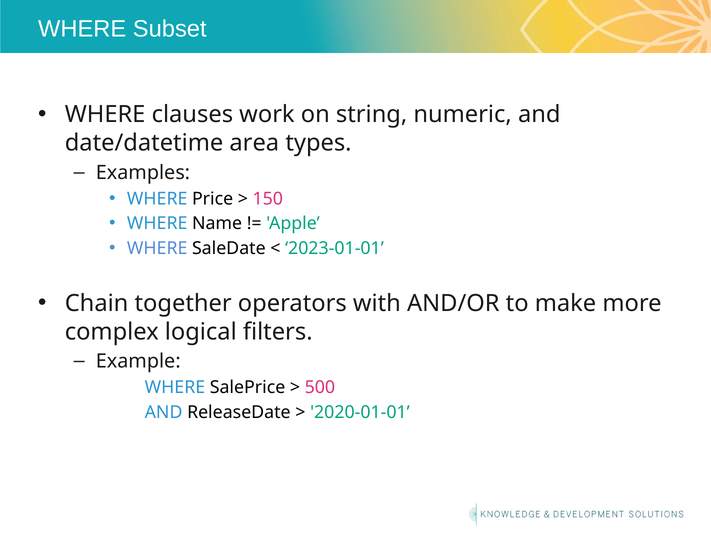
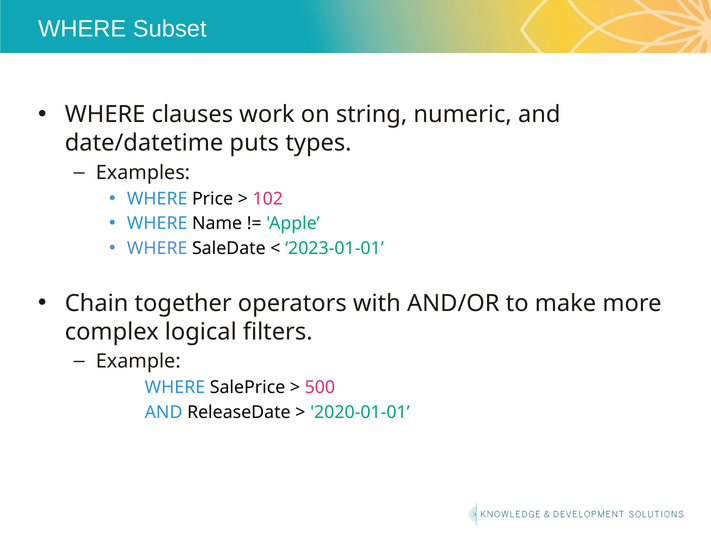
area: area -> puts
150: 150 -> 102
